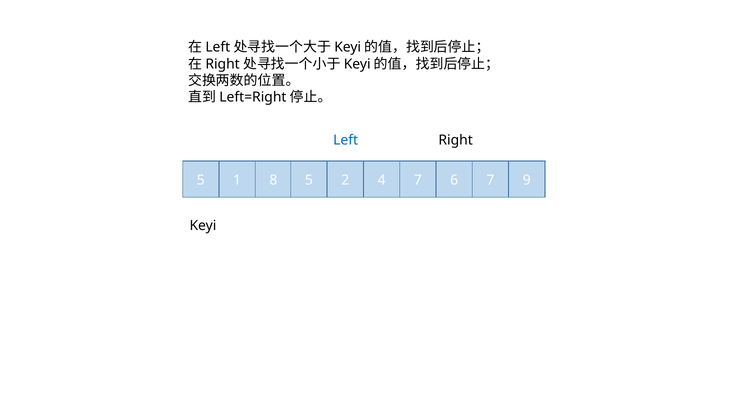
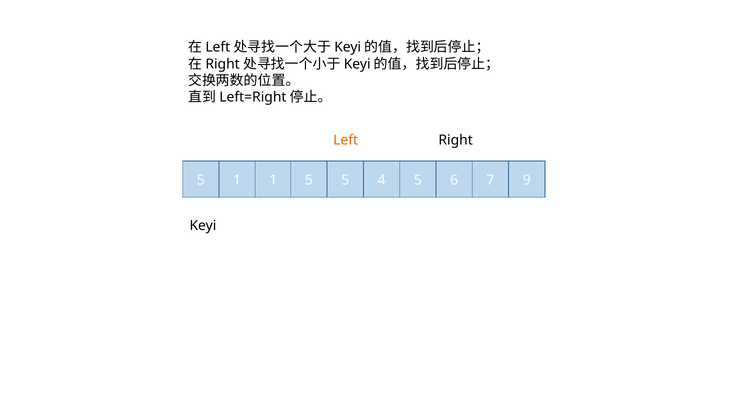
Left colour: blue -> orange
1 8: 8 -> 1
5 2: 2 -> 5
4 7: 7 -> 5
